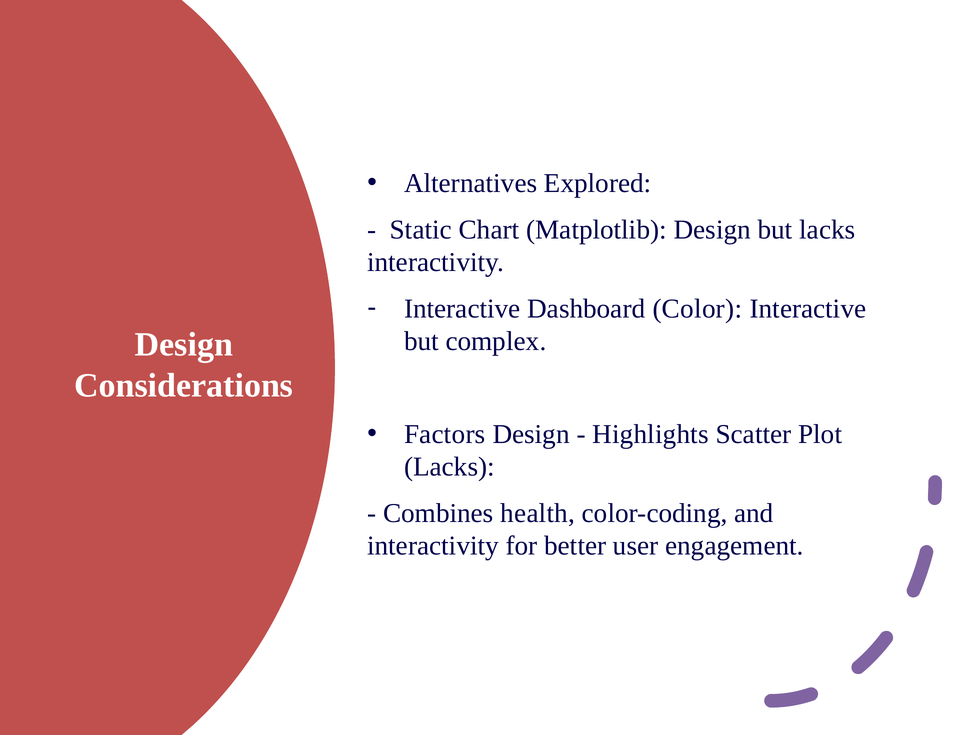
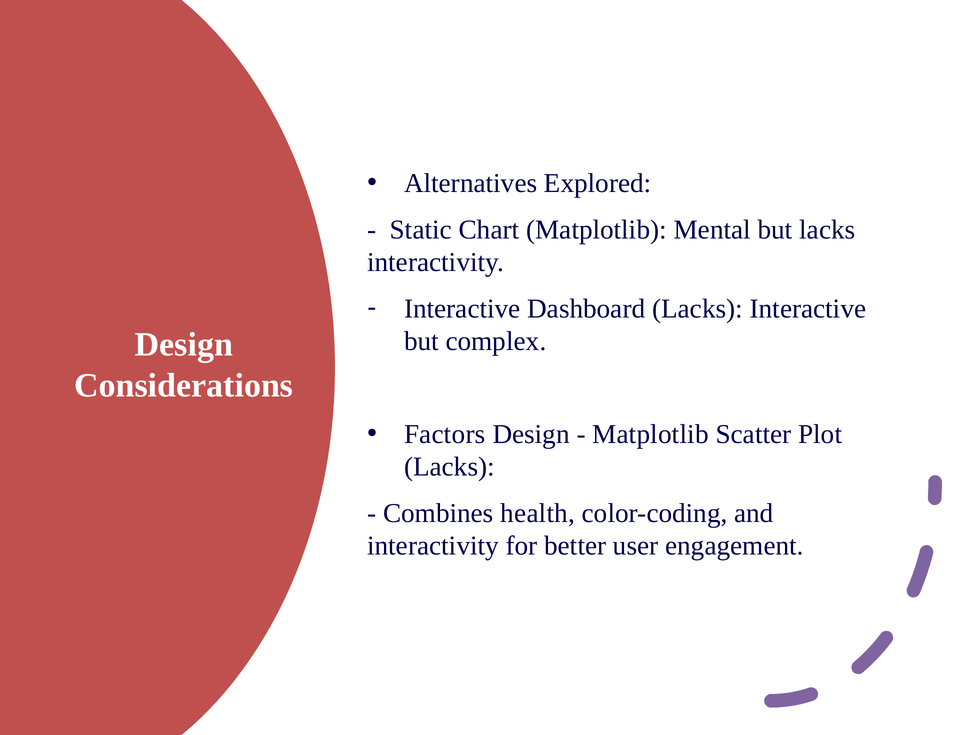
Matplotlib Design: Design -> Mental
Dashboard Color: Color -> Lacks
Highlights at (651, 434): Highlights -> Matplotlib
